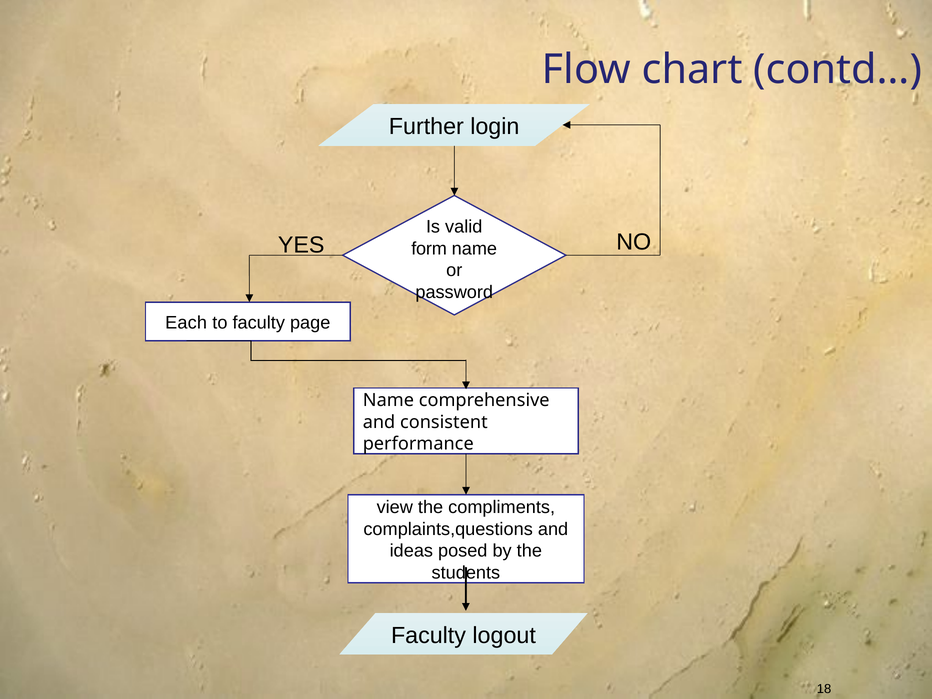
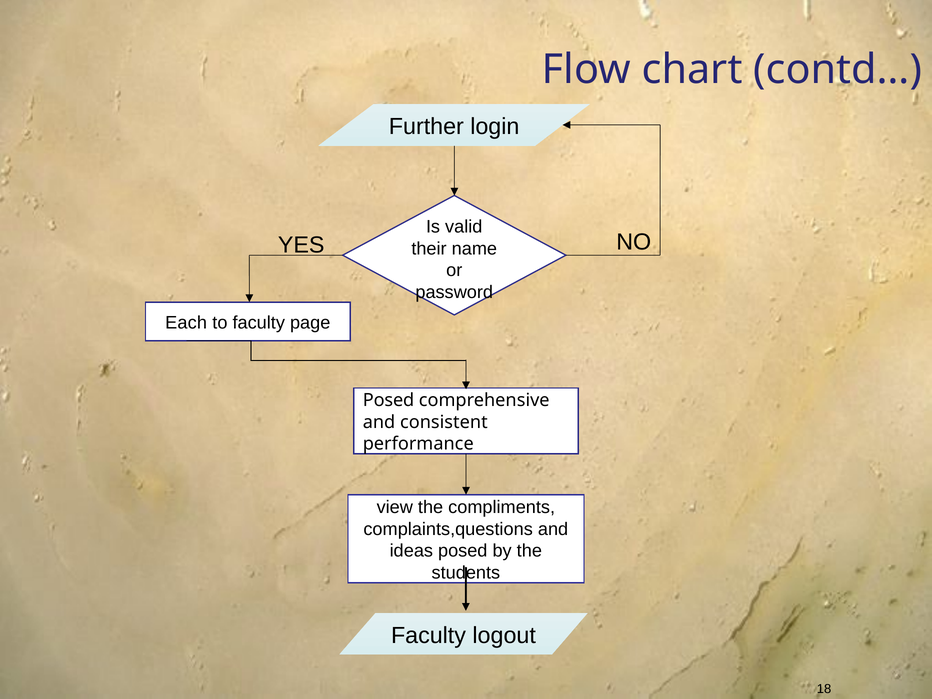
form: form -> their
Name at (388, 400): Name -> Posed
